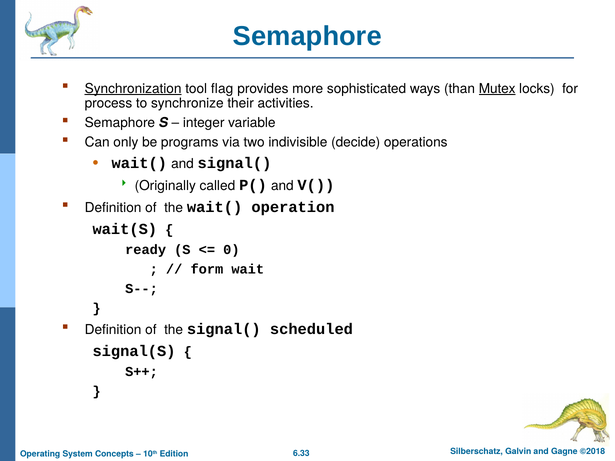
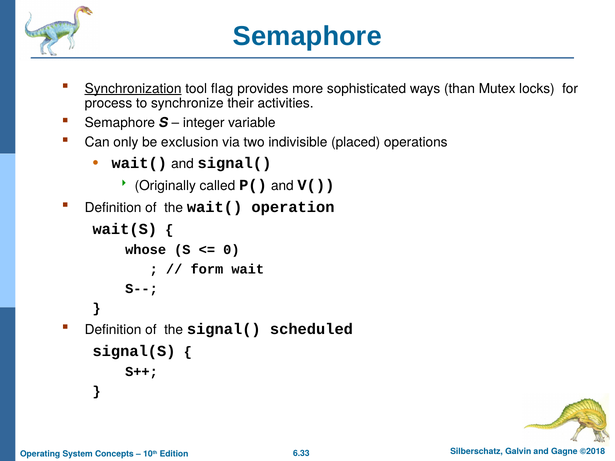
Mutex underline: present -> none
programs: programs -> exclusion
decide: decide -> placed
ready: ready -> whose
